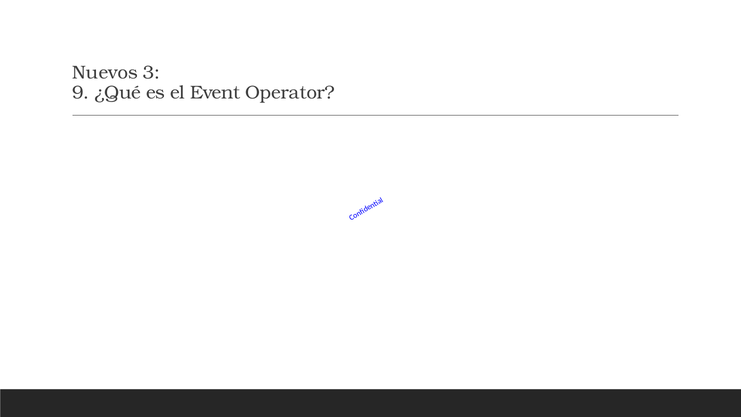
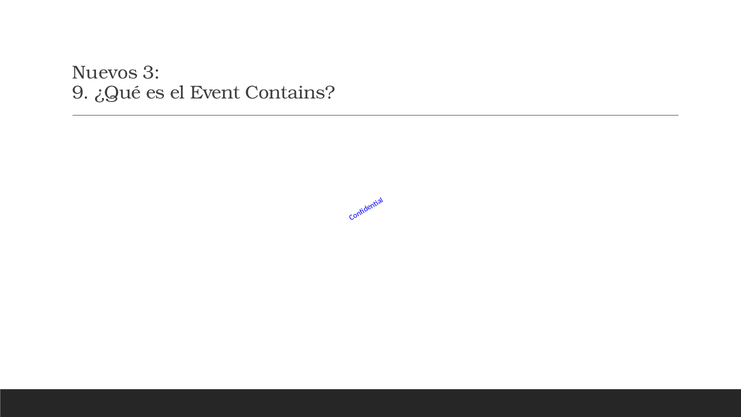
Operator: Operator -> Contains
